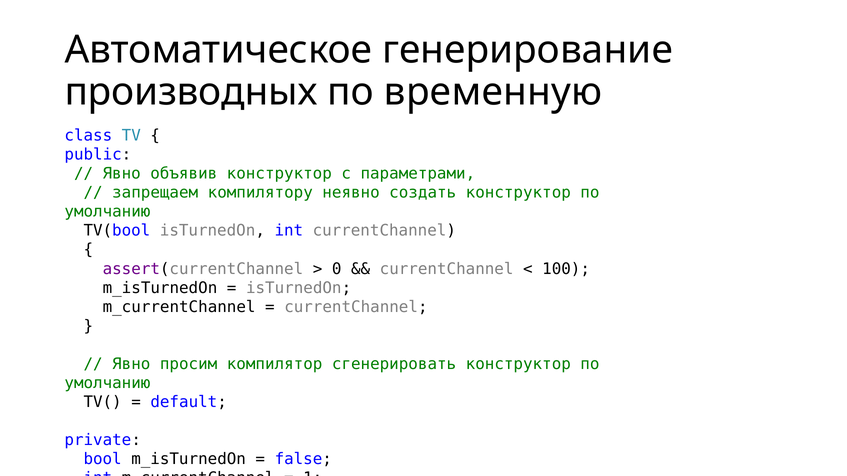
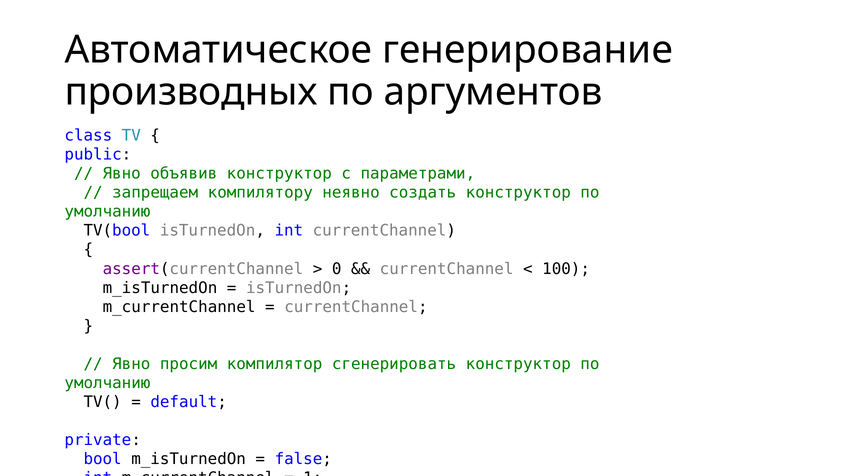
временную: временную -> аргументов
